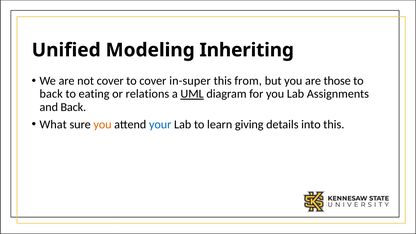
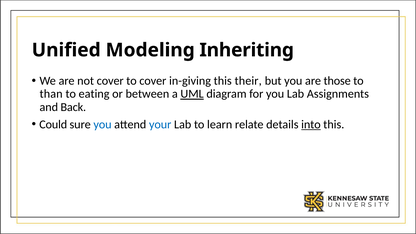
in-super: in-super -> in-giving
from: from -> their
back at (51, 94): back -> than
relations: relations -> between
What: What -> Could
you at (103, 124) colour: orange -> blue
giving: giving -> relate
into underline: none -> present
